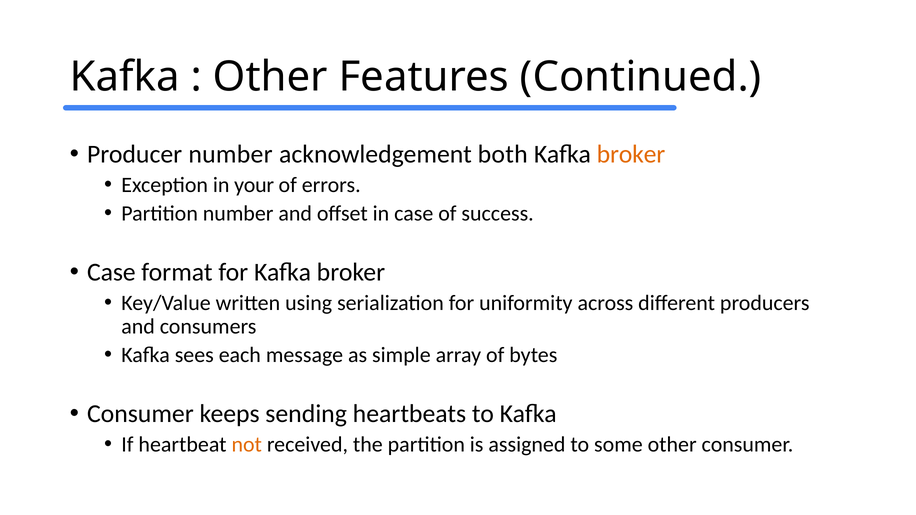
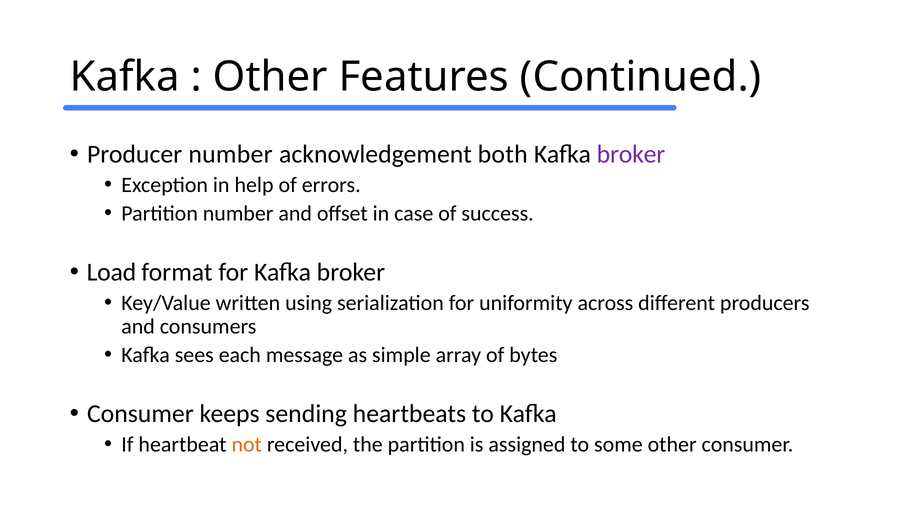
broker at (631, 154) colour: orange -> purple
your: your -> help
Case at (111, 272): Case -> Load
